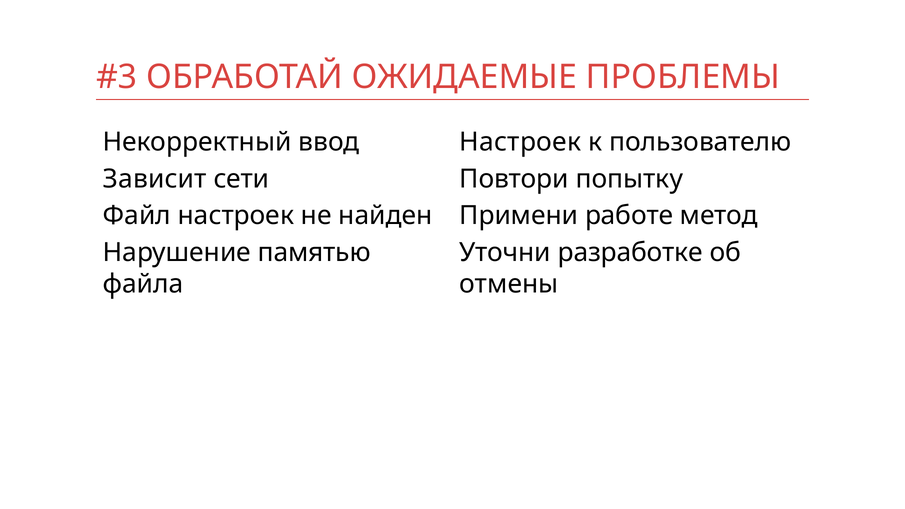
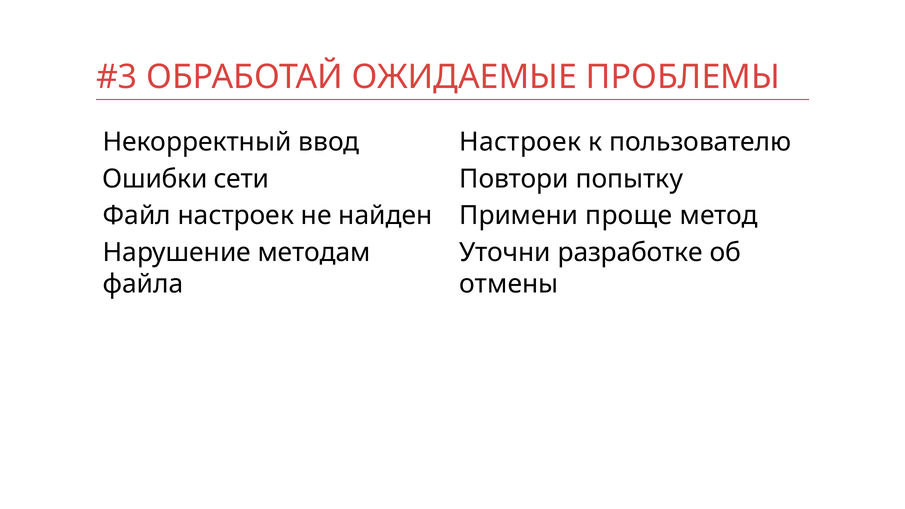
Зависит: Зависит -> Ошибки
работе: работе -> проще
памятью: памятью -> методам
